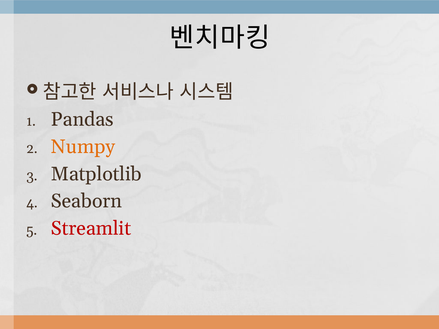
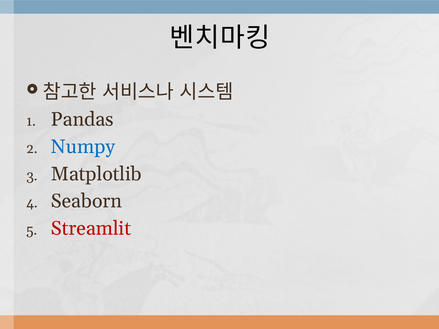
Numpy colour: orange -> blue
